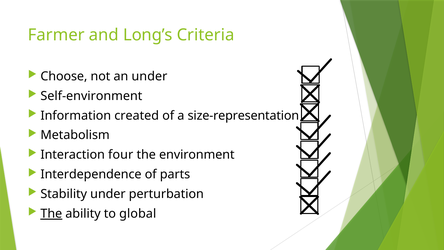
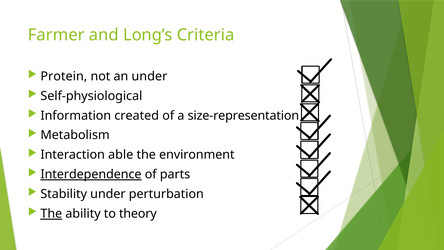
Choose: Choose -> Protein
Self-environment: Self-environment -> Self-physiological
four: four -> able
Interdependence underline: none -> present
global: global -> theory
